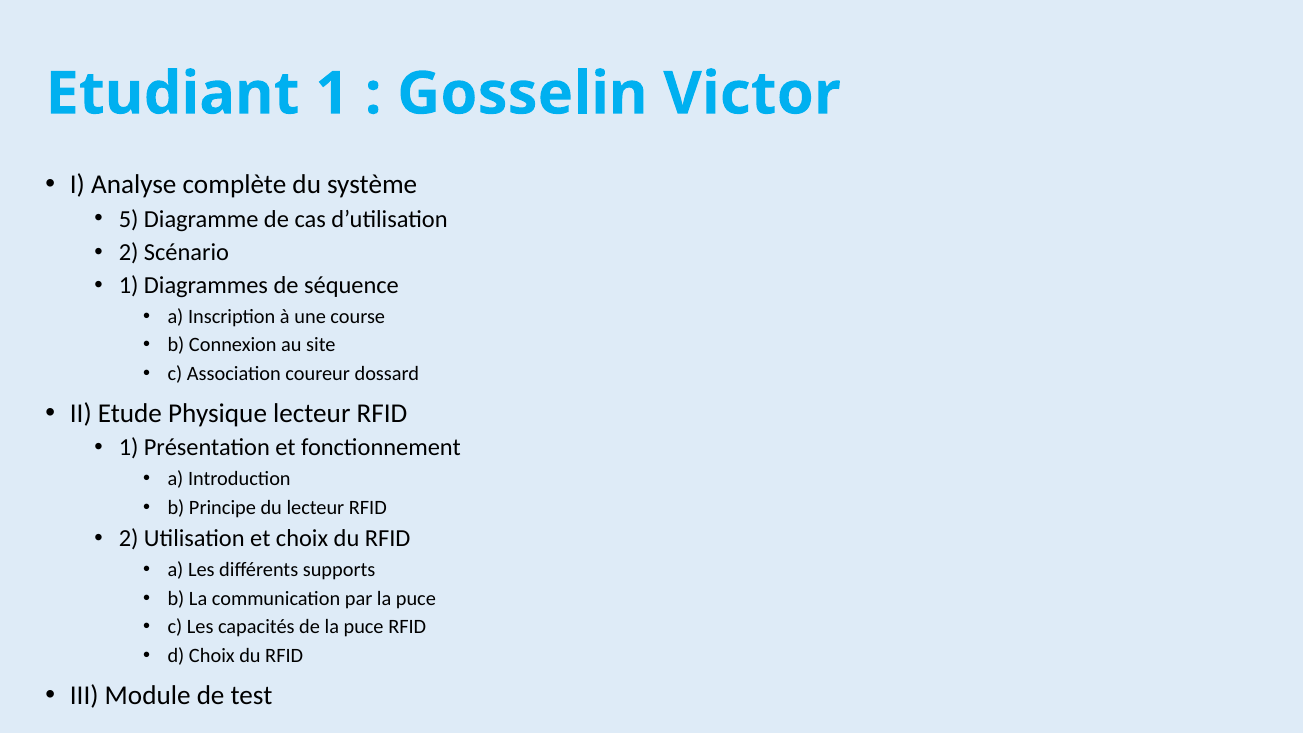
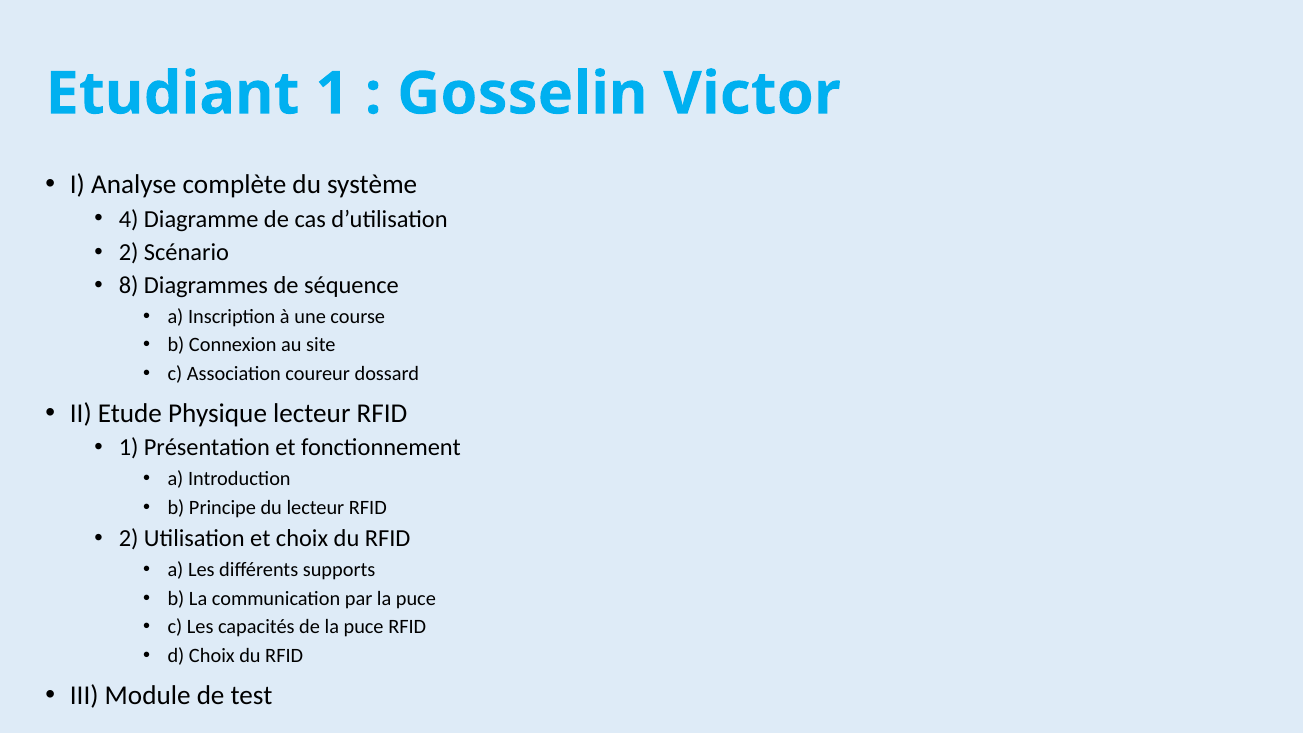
5: 5 -> 4
1 at (129, 285): 1 -> 8
